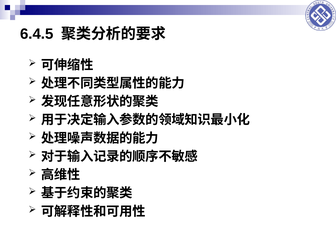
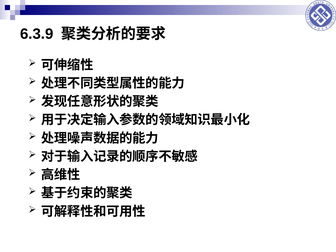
6.4.5: 6.4.5 -> 6.3.9
